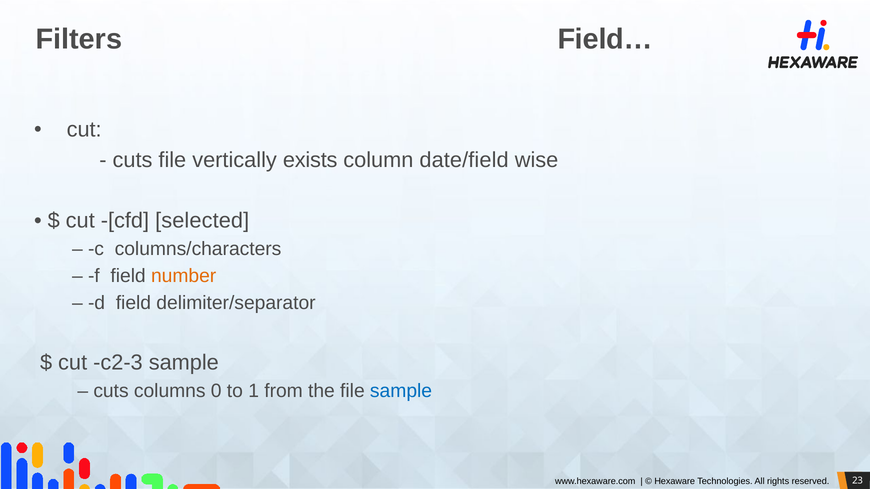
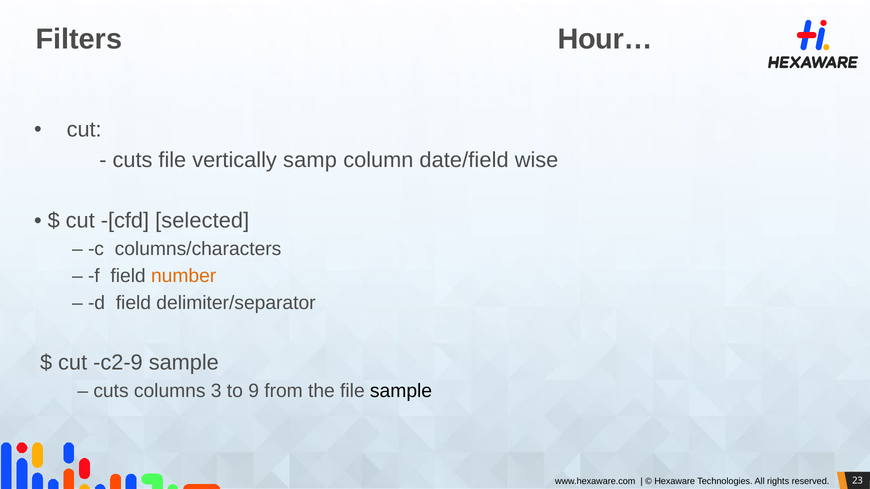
Field…: Field… -> Hour…
exists: exists -> samp
c2-3: c2-3 -> c2-9
0: 0 -> 3
1: 1 -> 9
sample at (401, 391) colour: blue -> black
